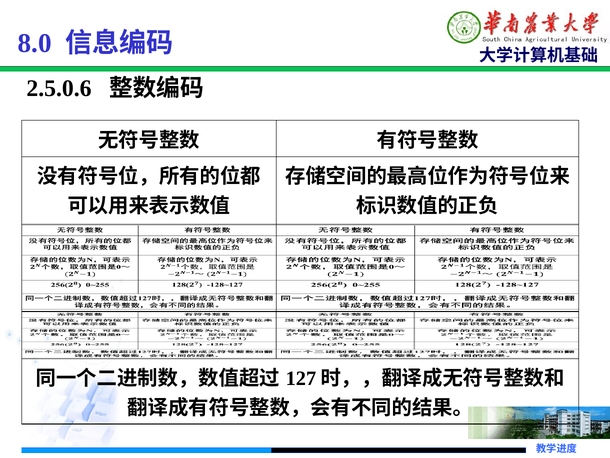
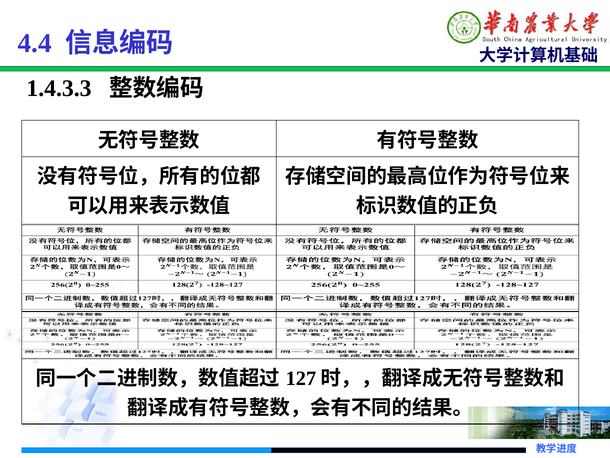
8.0: 8.0 -> 4.4
2.5.0.6: 2.5.0.6 -> 1.4.3.3
